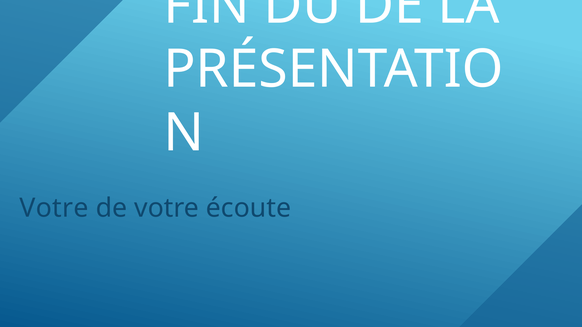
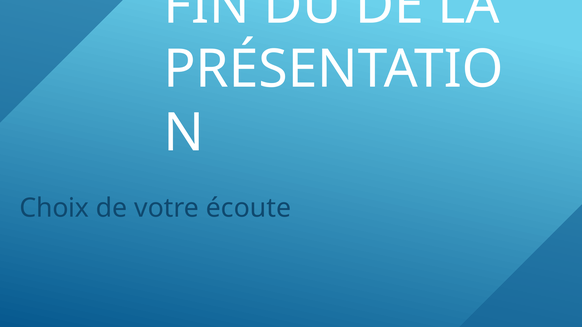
Votre at (54, 208): Votre -> Choix
